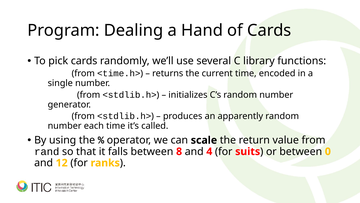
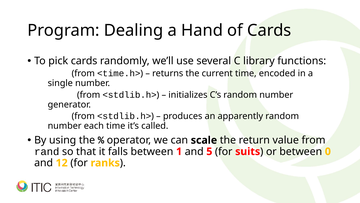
8: 8 -> 1
4: 4 -> 5
